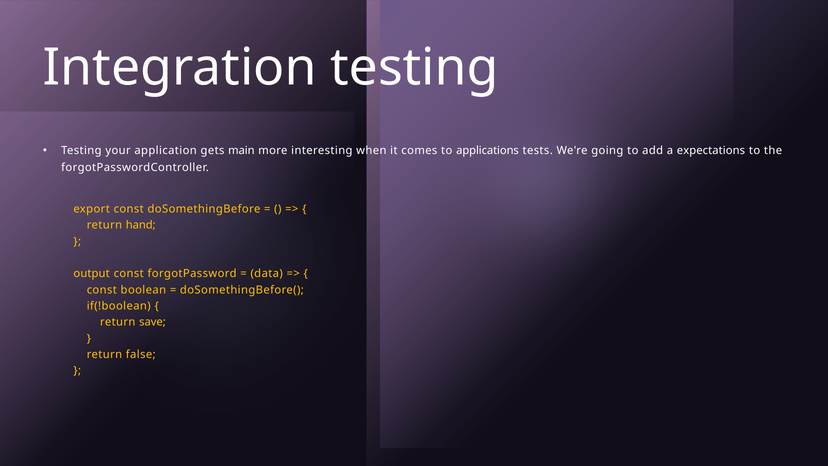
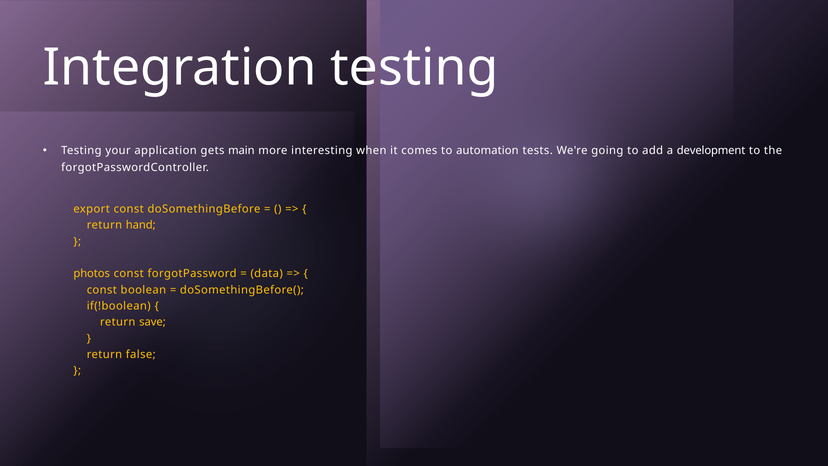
applications: applications -> automation
expectations: expectations -> development
output: output -> photos
